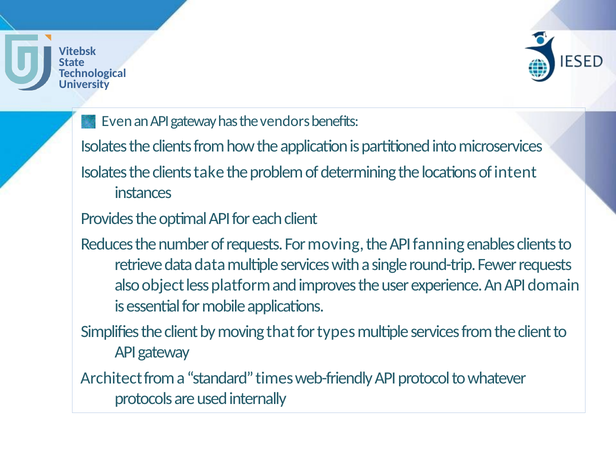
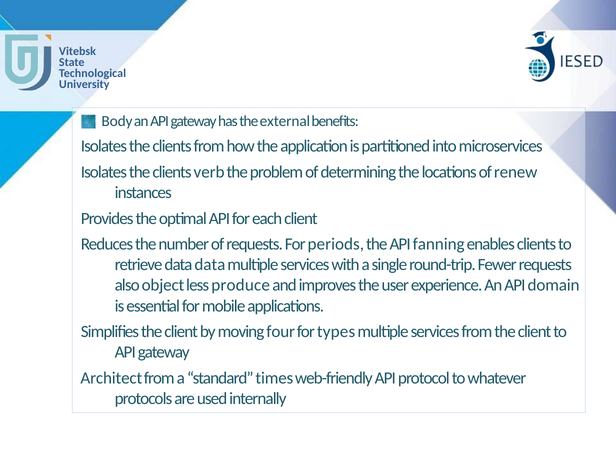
Even: Even -> Body
vendors: vendors -> external
take: take -> verb
intent: intent -> renew
For moving: moving -> periods
platform: platform -> produce
that: that -> four
